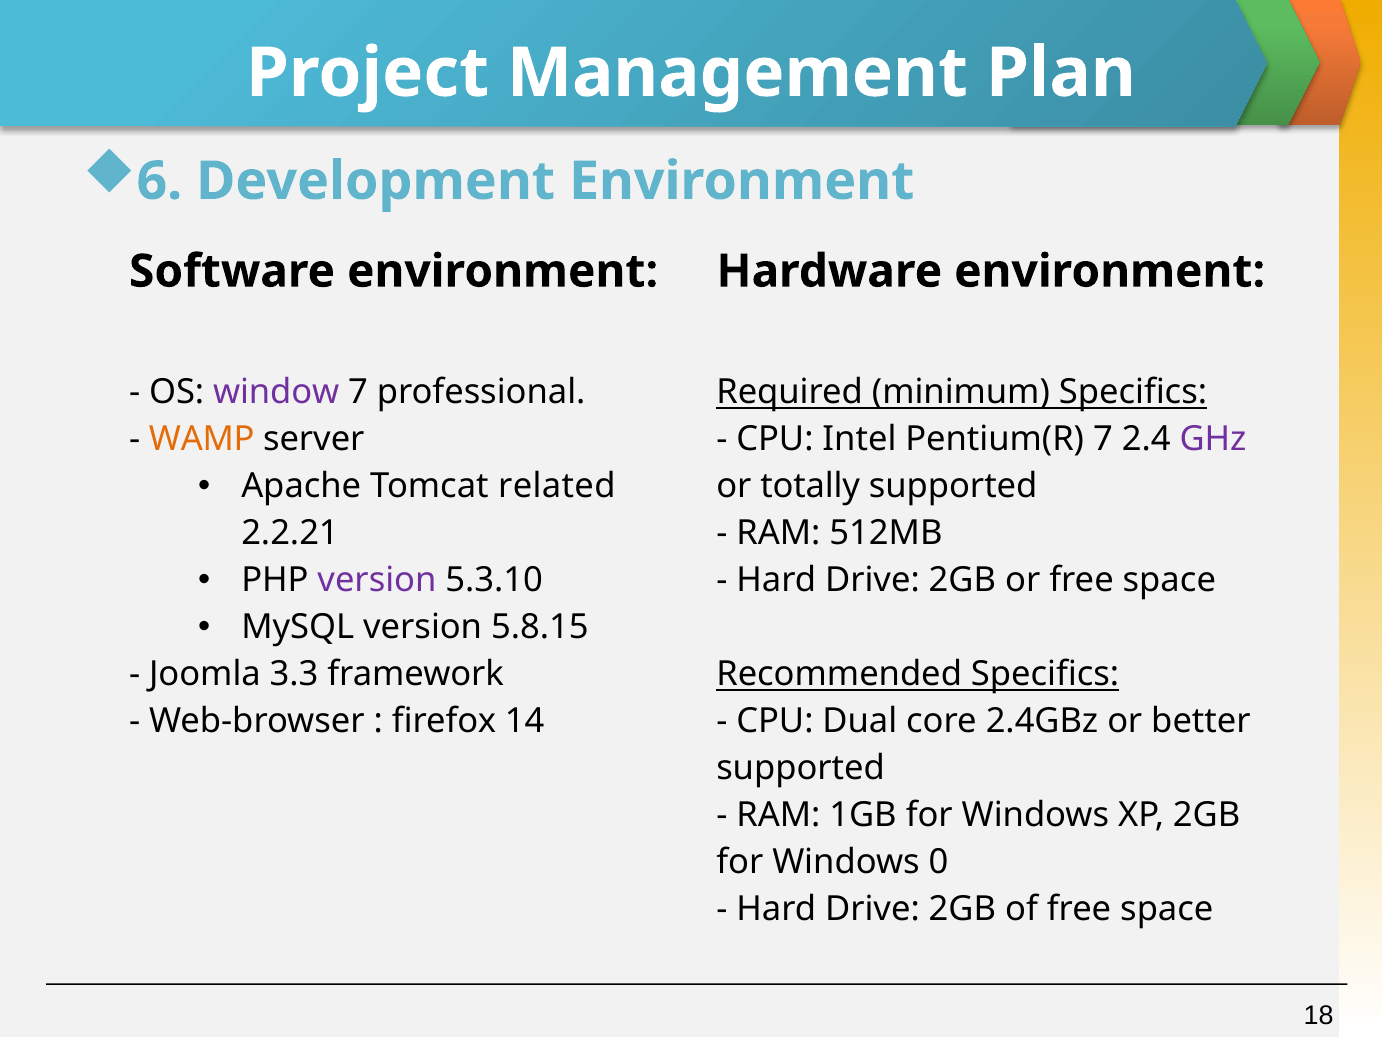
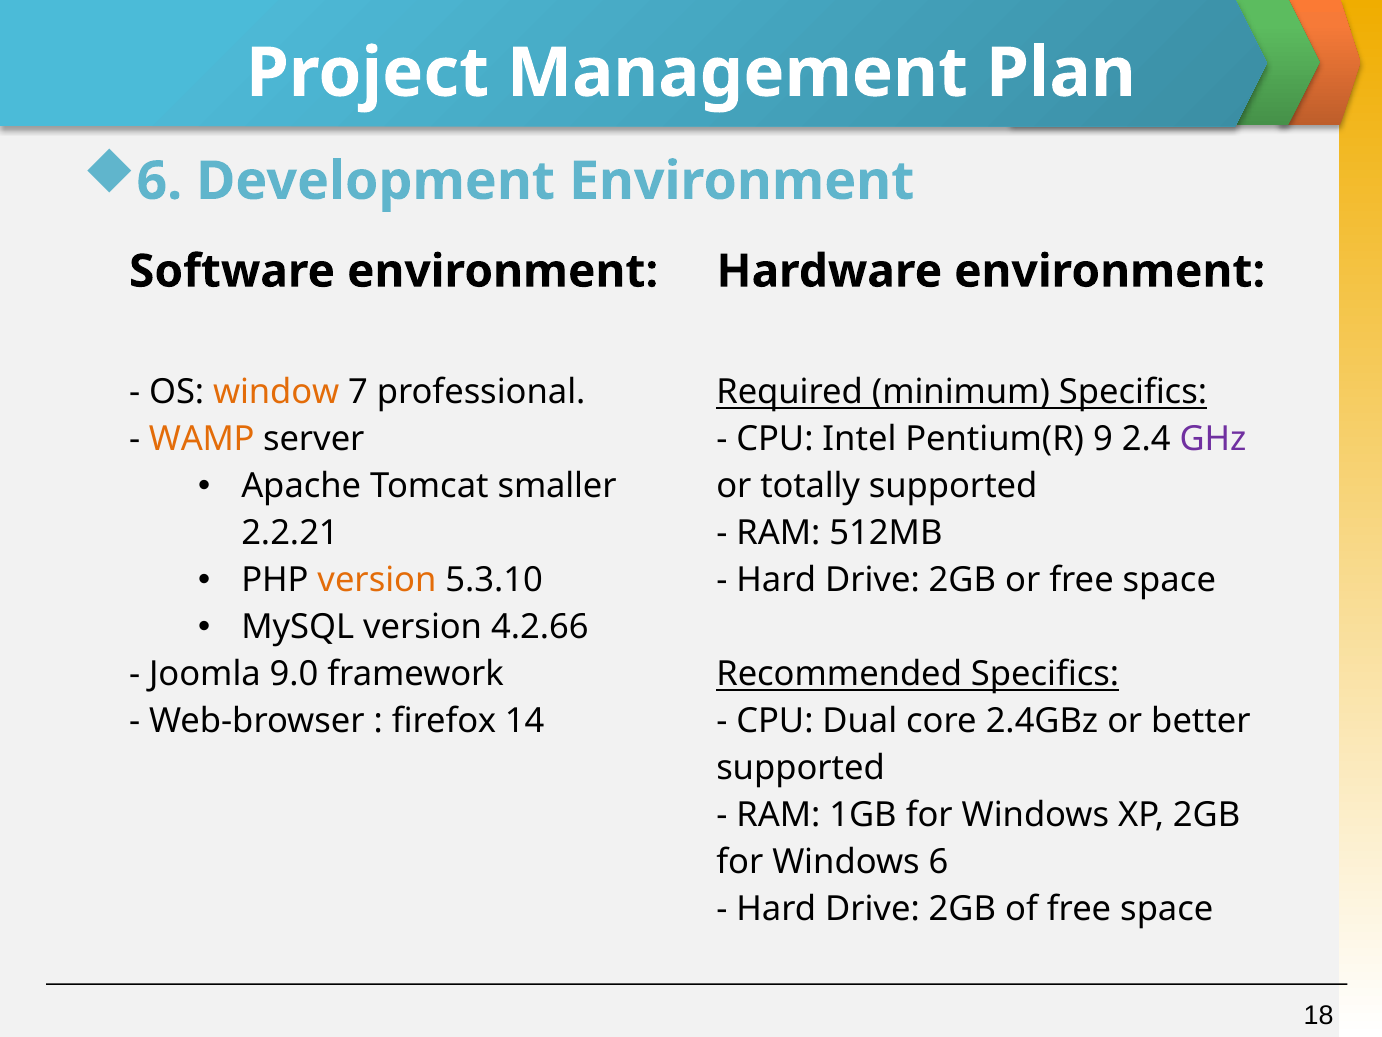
window colour: purple -> orange
Pentium(R 7: 7 -> 9
related: related -> smaller
version at (377, 580) colour: purple -> orange
5.8.15: 5.8.15 -> 4.2.66
3.3: 3.3 -> 9.0
Windows 0: 0 -> 6
